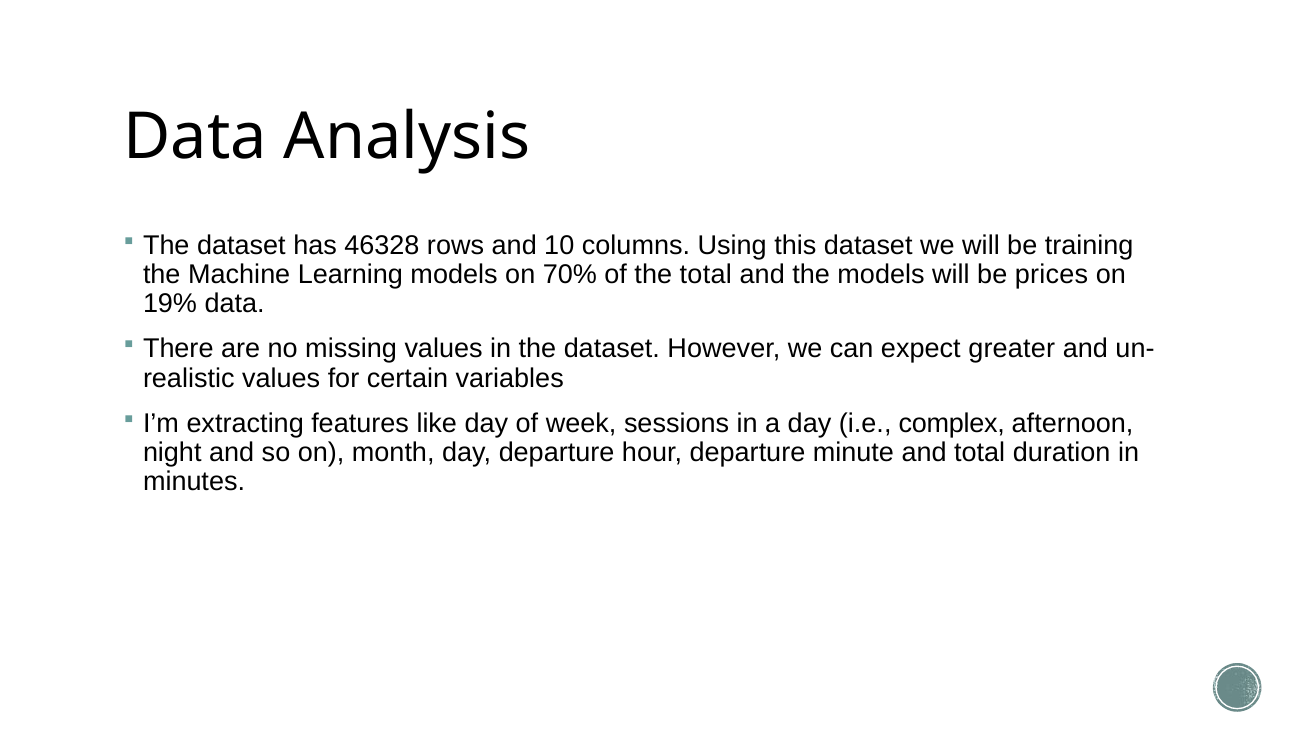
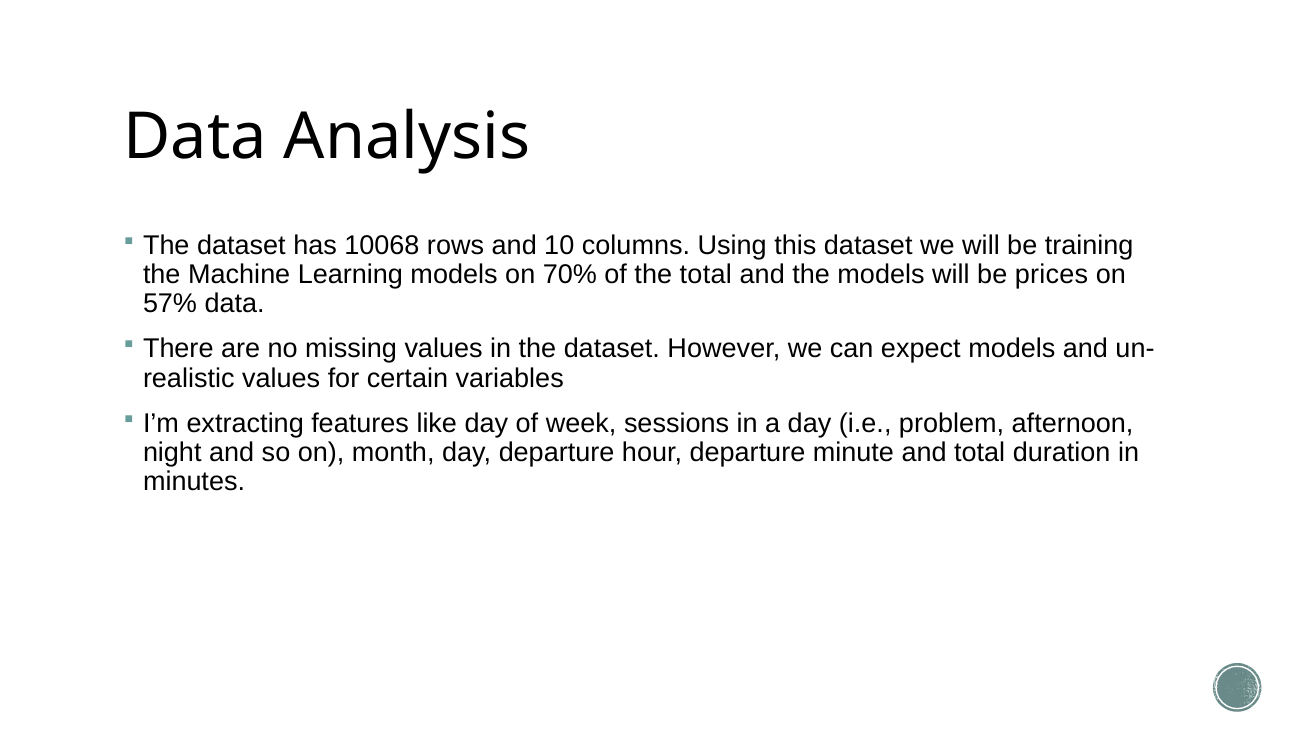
46328: 46328 -> 10068
19%: 19% -> 57%
expect greater: greater -> models
complex: complex -> problem
